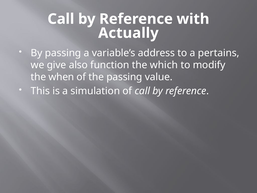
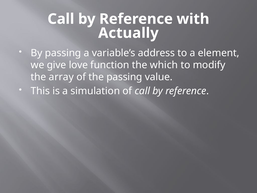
pertains: pertains -> element
also: also -> love
when: when -> array
